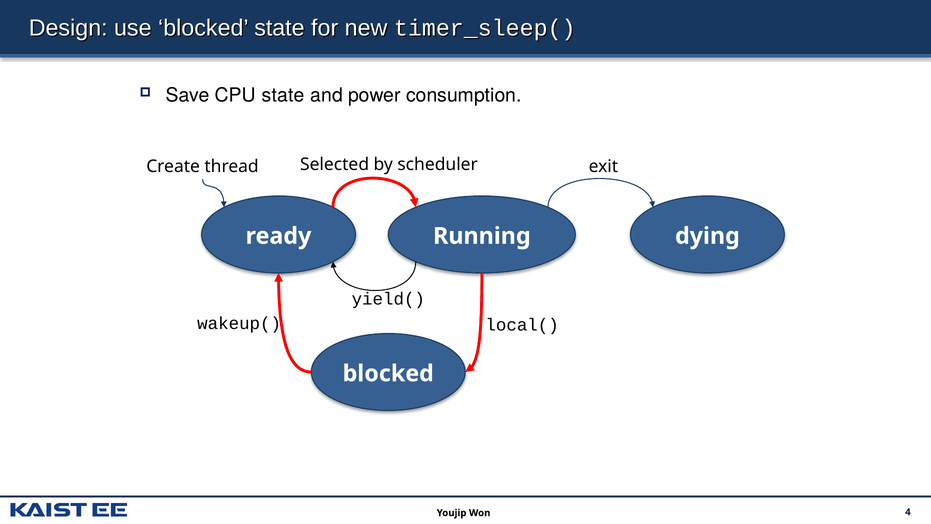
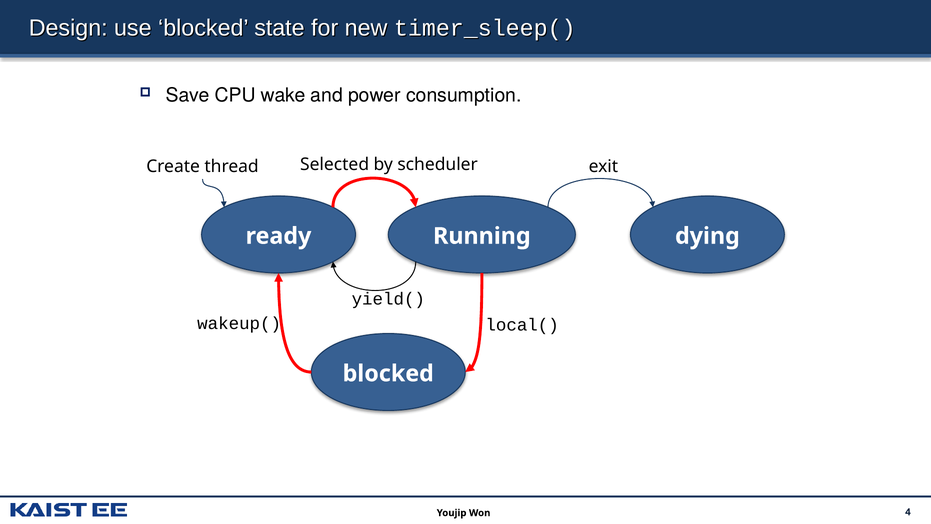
CPU state: state -> wake
